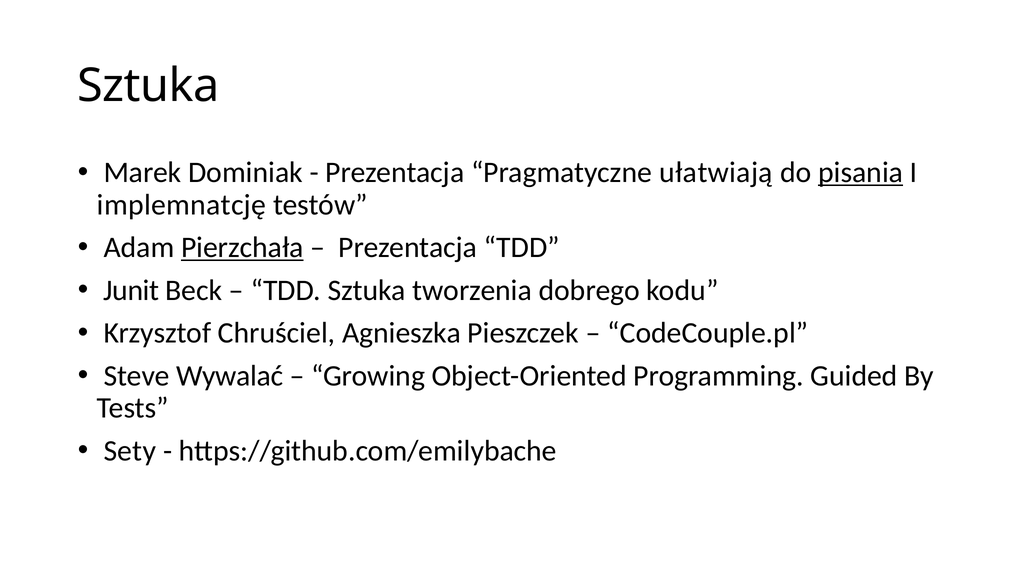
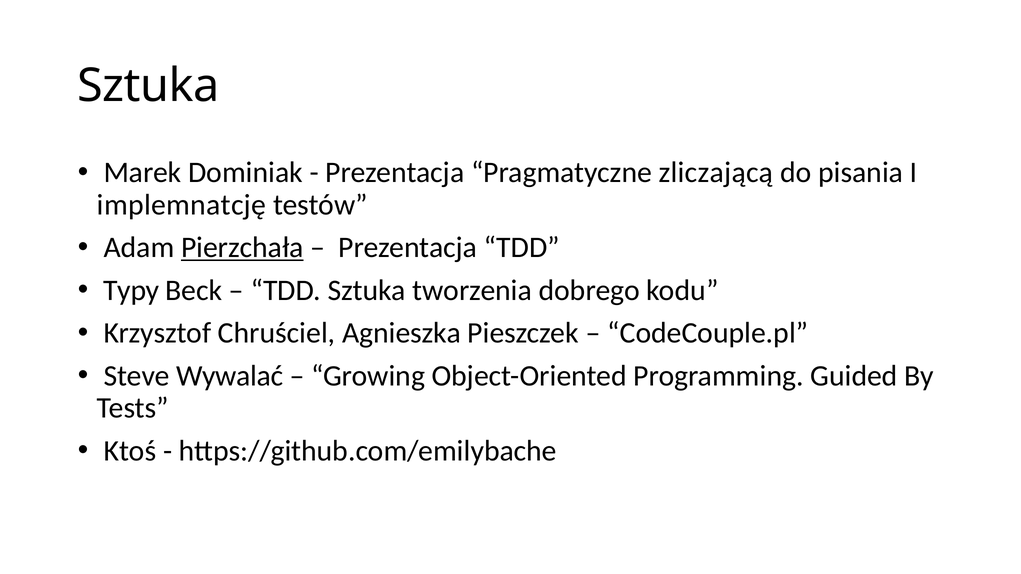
ułatwiają: ułatwiają -> zliczającą
pisania underline: present -> none
Junit: Junit -> Typy
Sety: Sety -> Ktoś
